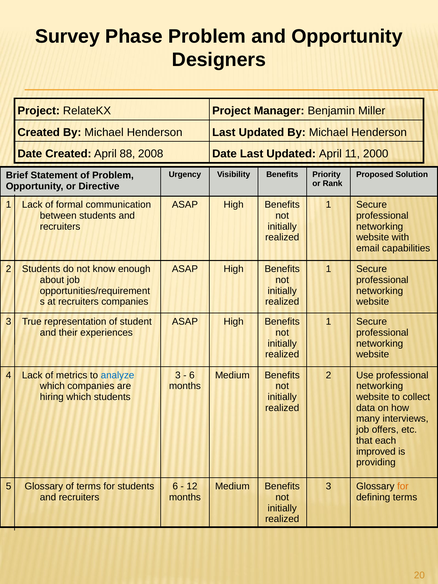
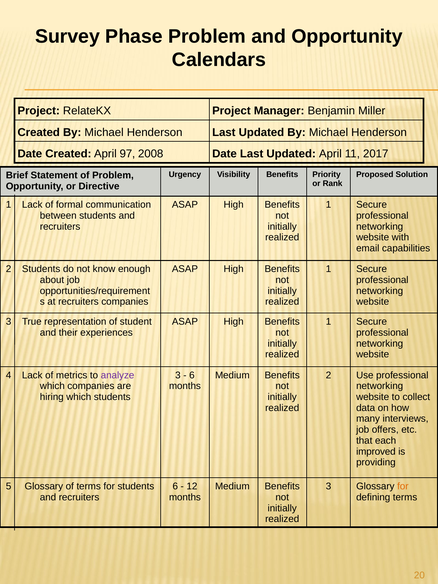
Designers: Designers -> Calendars
88: 88 -> 97
2000: 2000 -> 2017
analyze colour: blue -> purple
